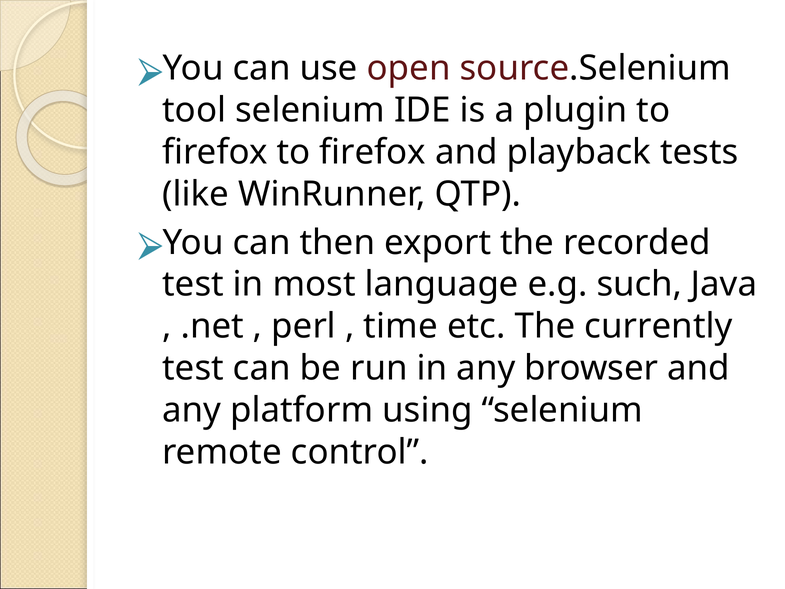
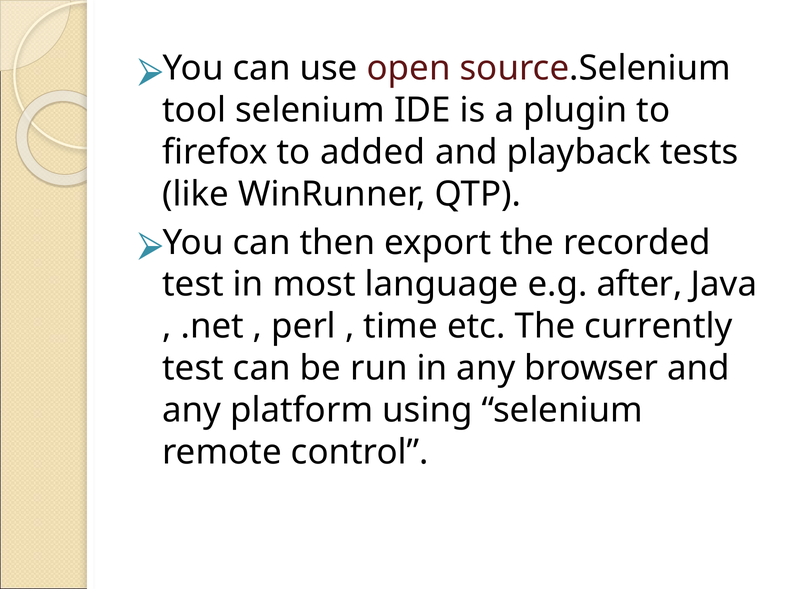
firefox to firefox: firefox -> added
such: such -> after
